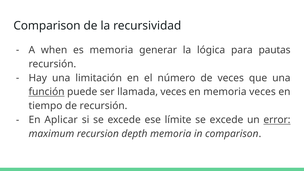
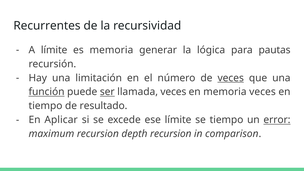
Comparison at (47, 26): Comparison -> Recurrentes
A when: when -> límite
veces at (231, 78) underline: none -> present
ser underline: none -> present
de recursión: recursión -> resultado
límite se excede: excede -> tiempo
depth memoria: memoria -> recursion
